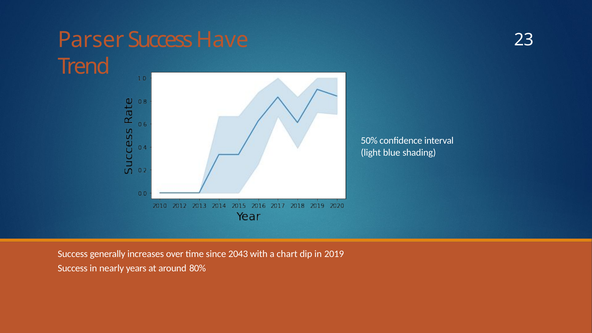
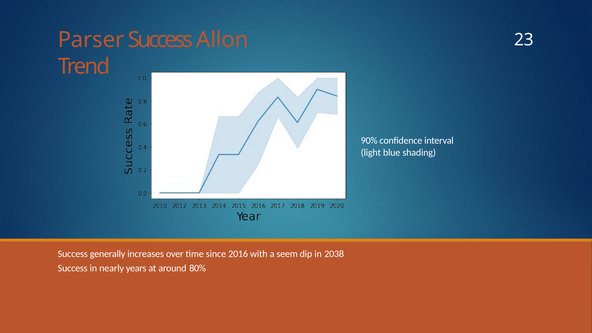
Have: Have -> Allon
50%: 50% -> 90%
2043: 2043 -> 2016
chart: chart -> seem
2019: 2019 -> 2038
